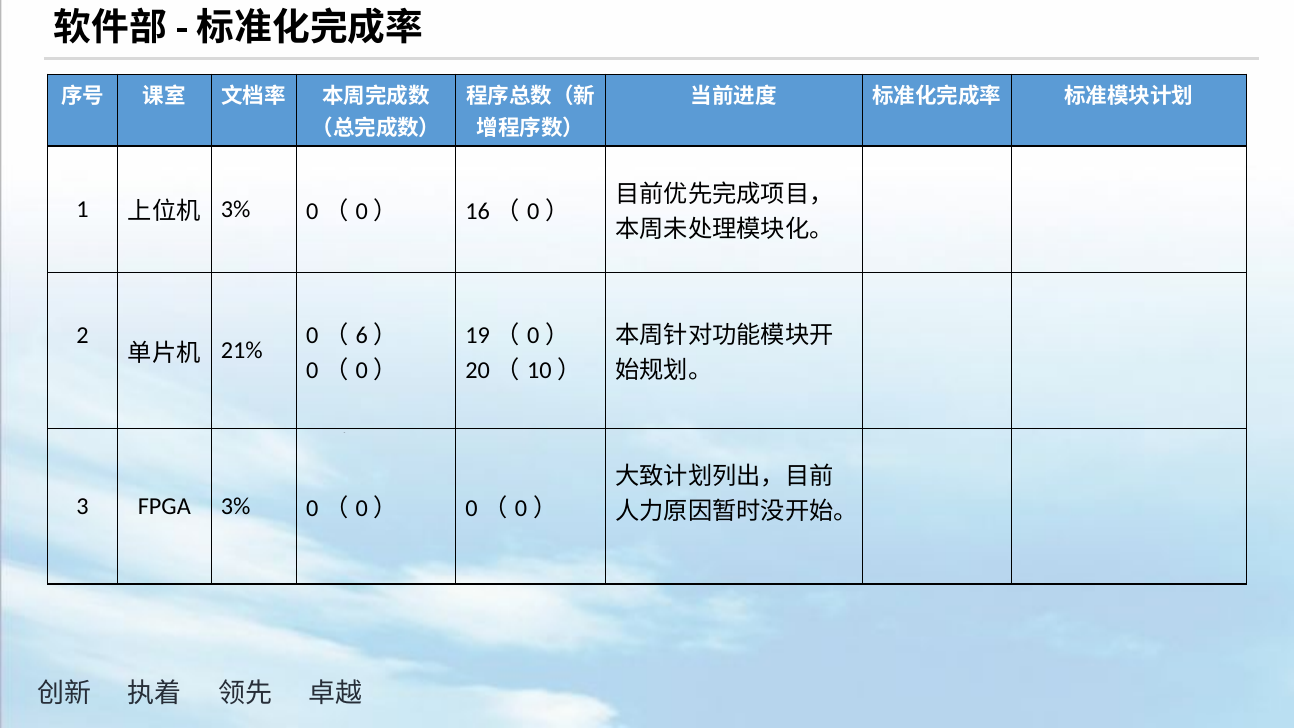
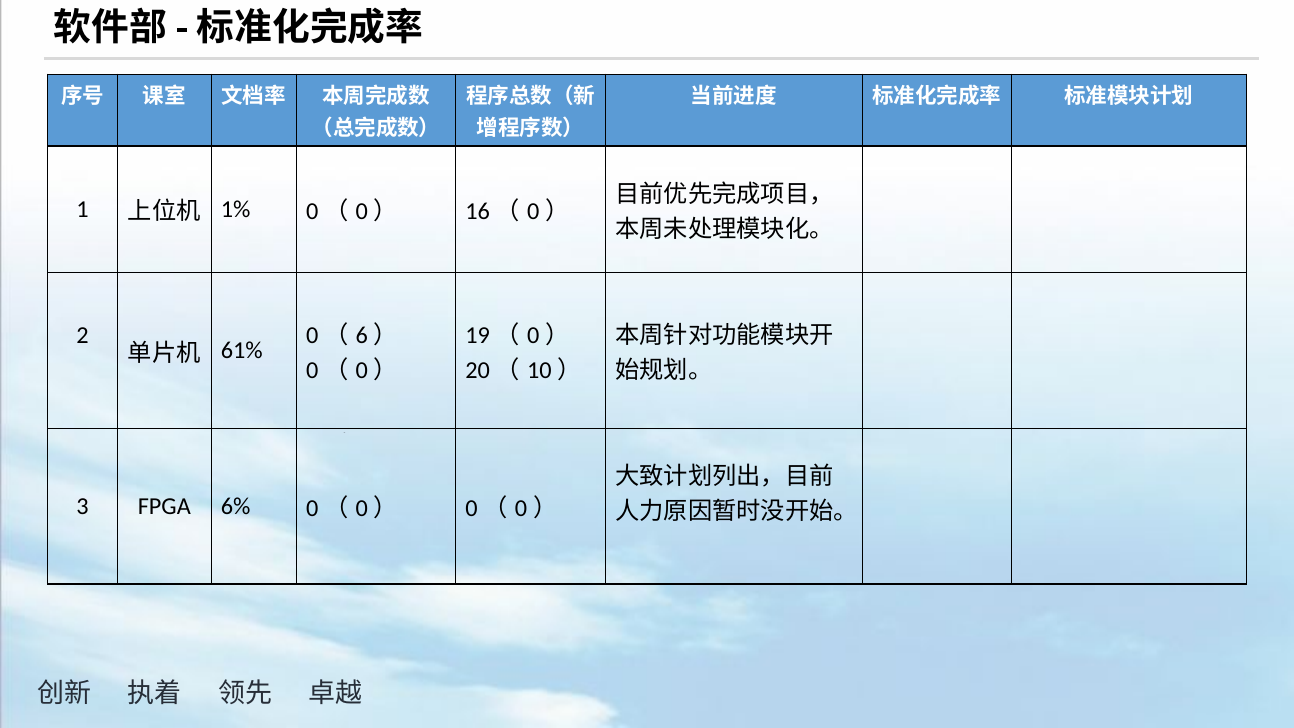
3% at (236, 209): 3% -> 1%
21%: 21% -> 61%
FPGA 3%: 3% -> 6%
